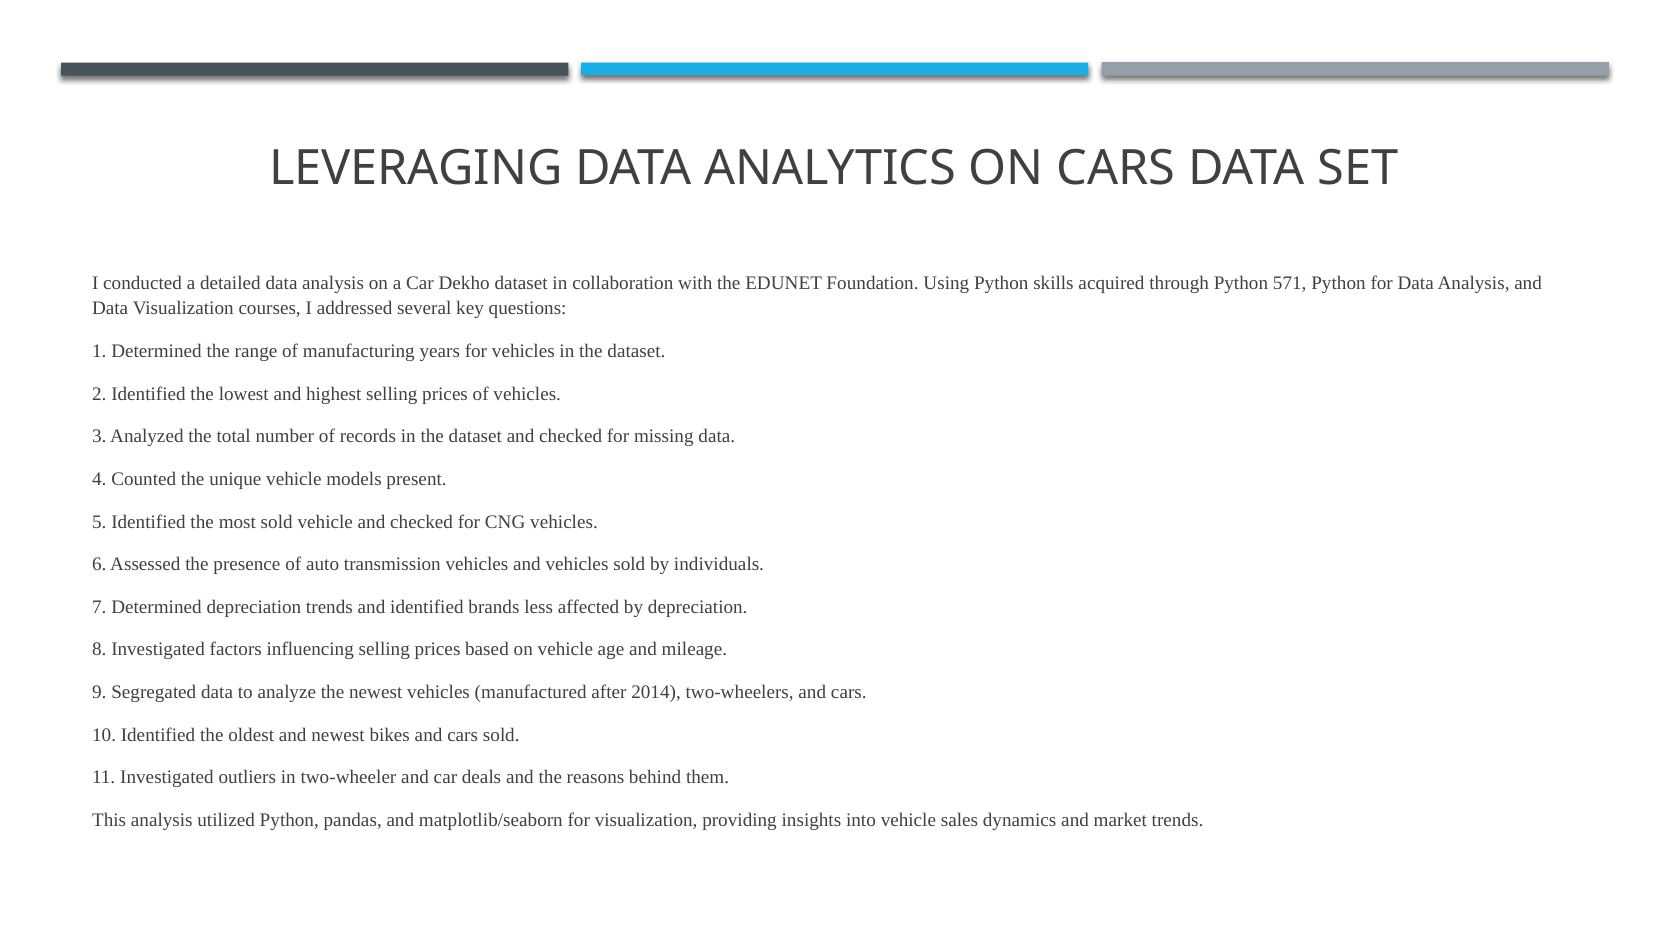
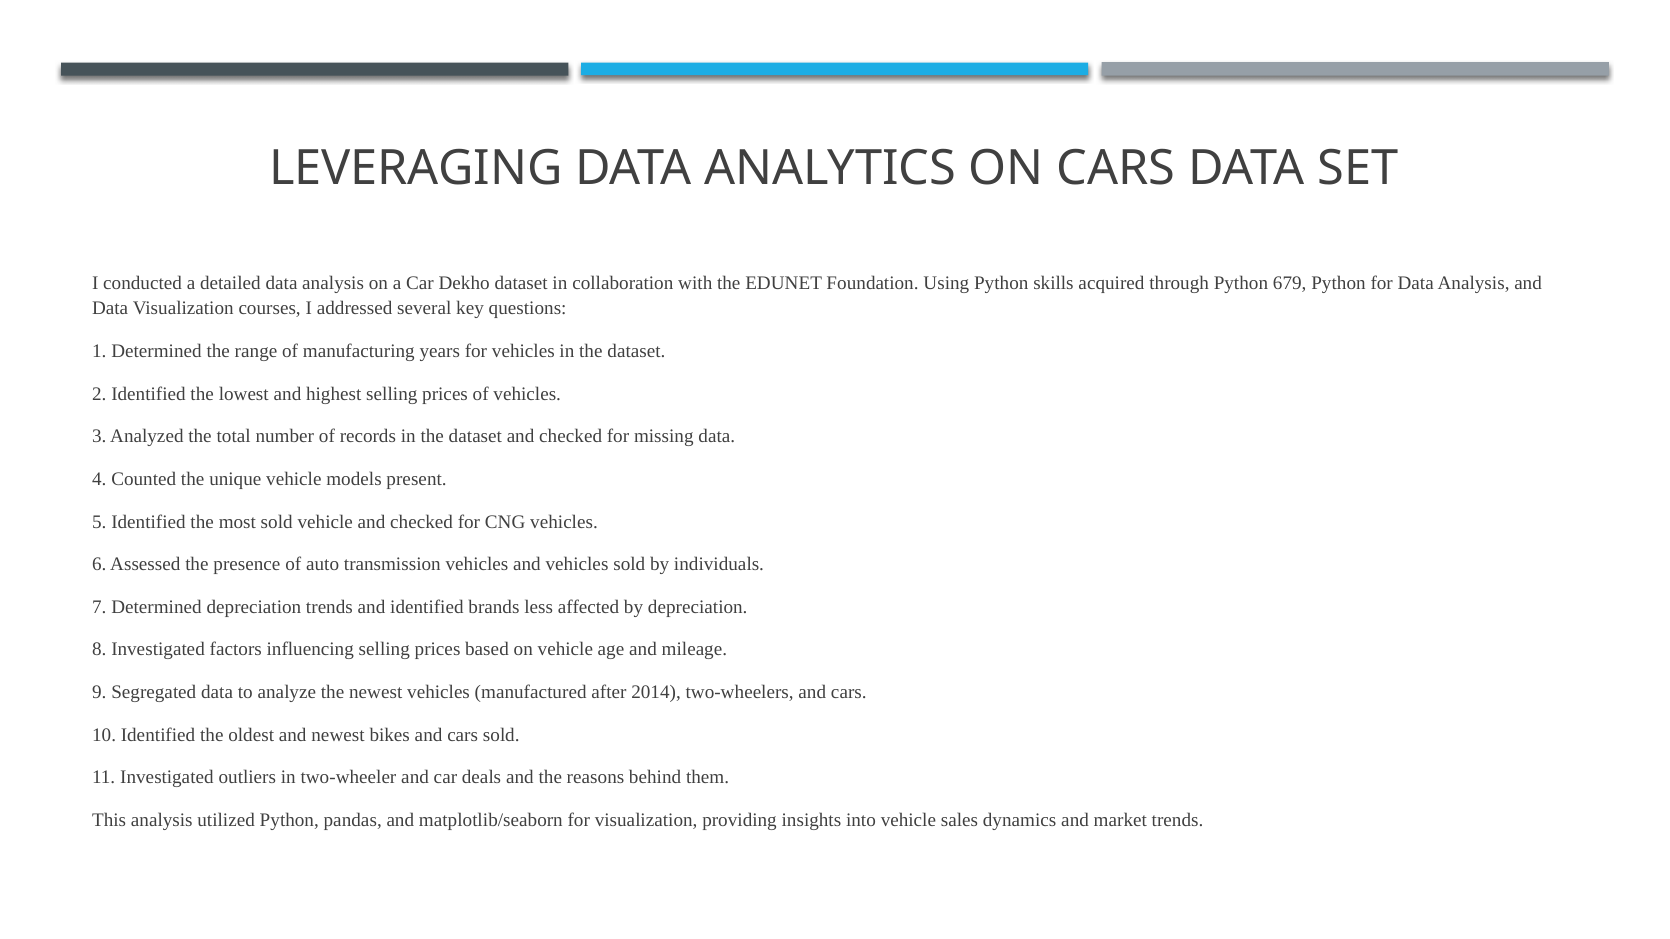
571: 571 -> 679
